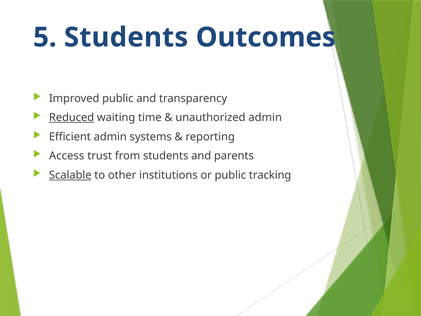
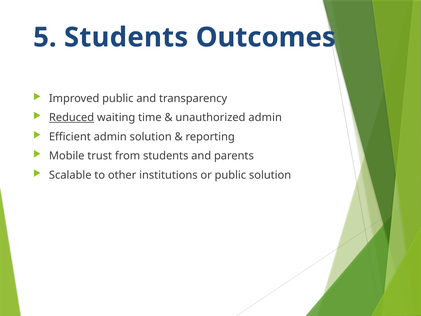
admin systems: systems -> solution
Access: Access -> Mobile
Scalable underline: present -> none
public tracking: tracking -> solution
